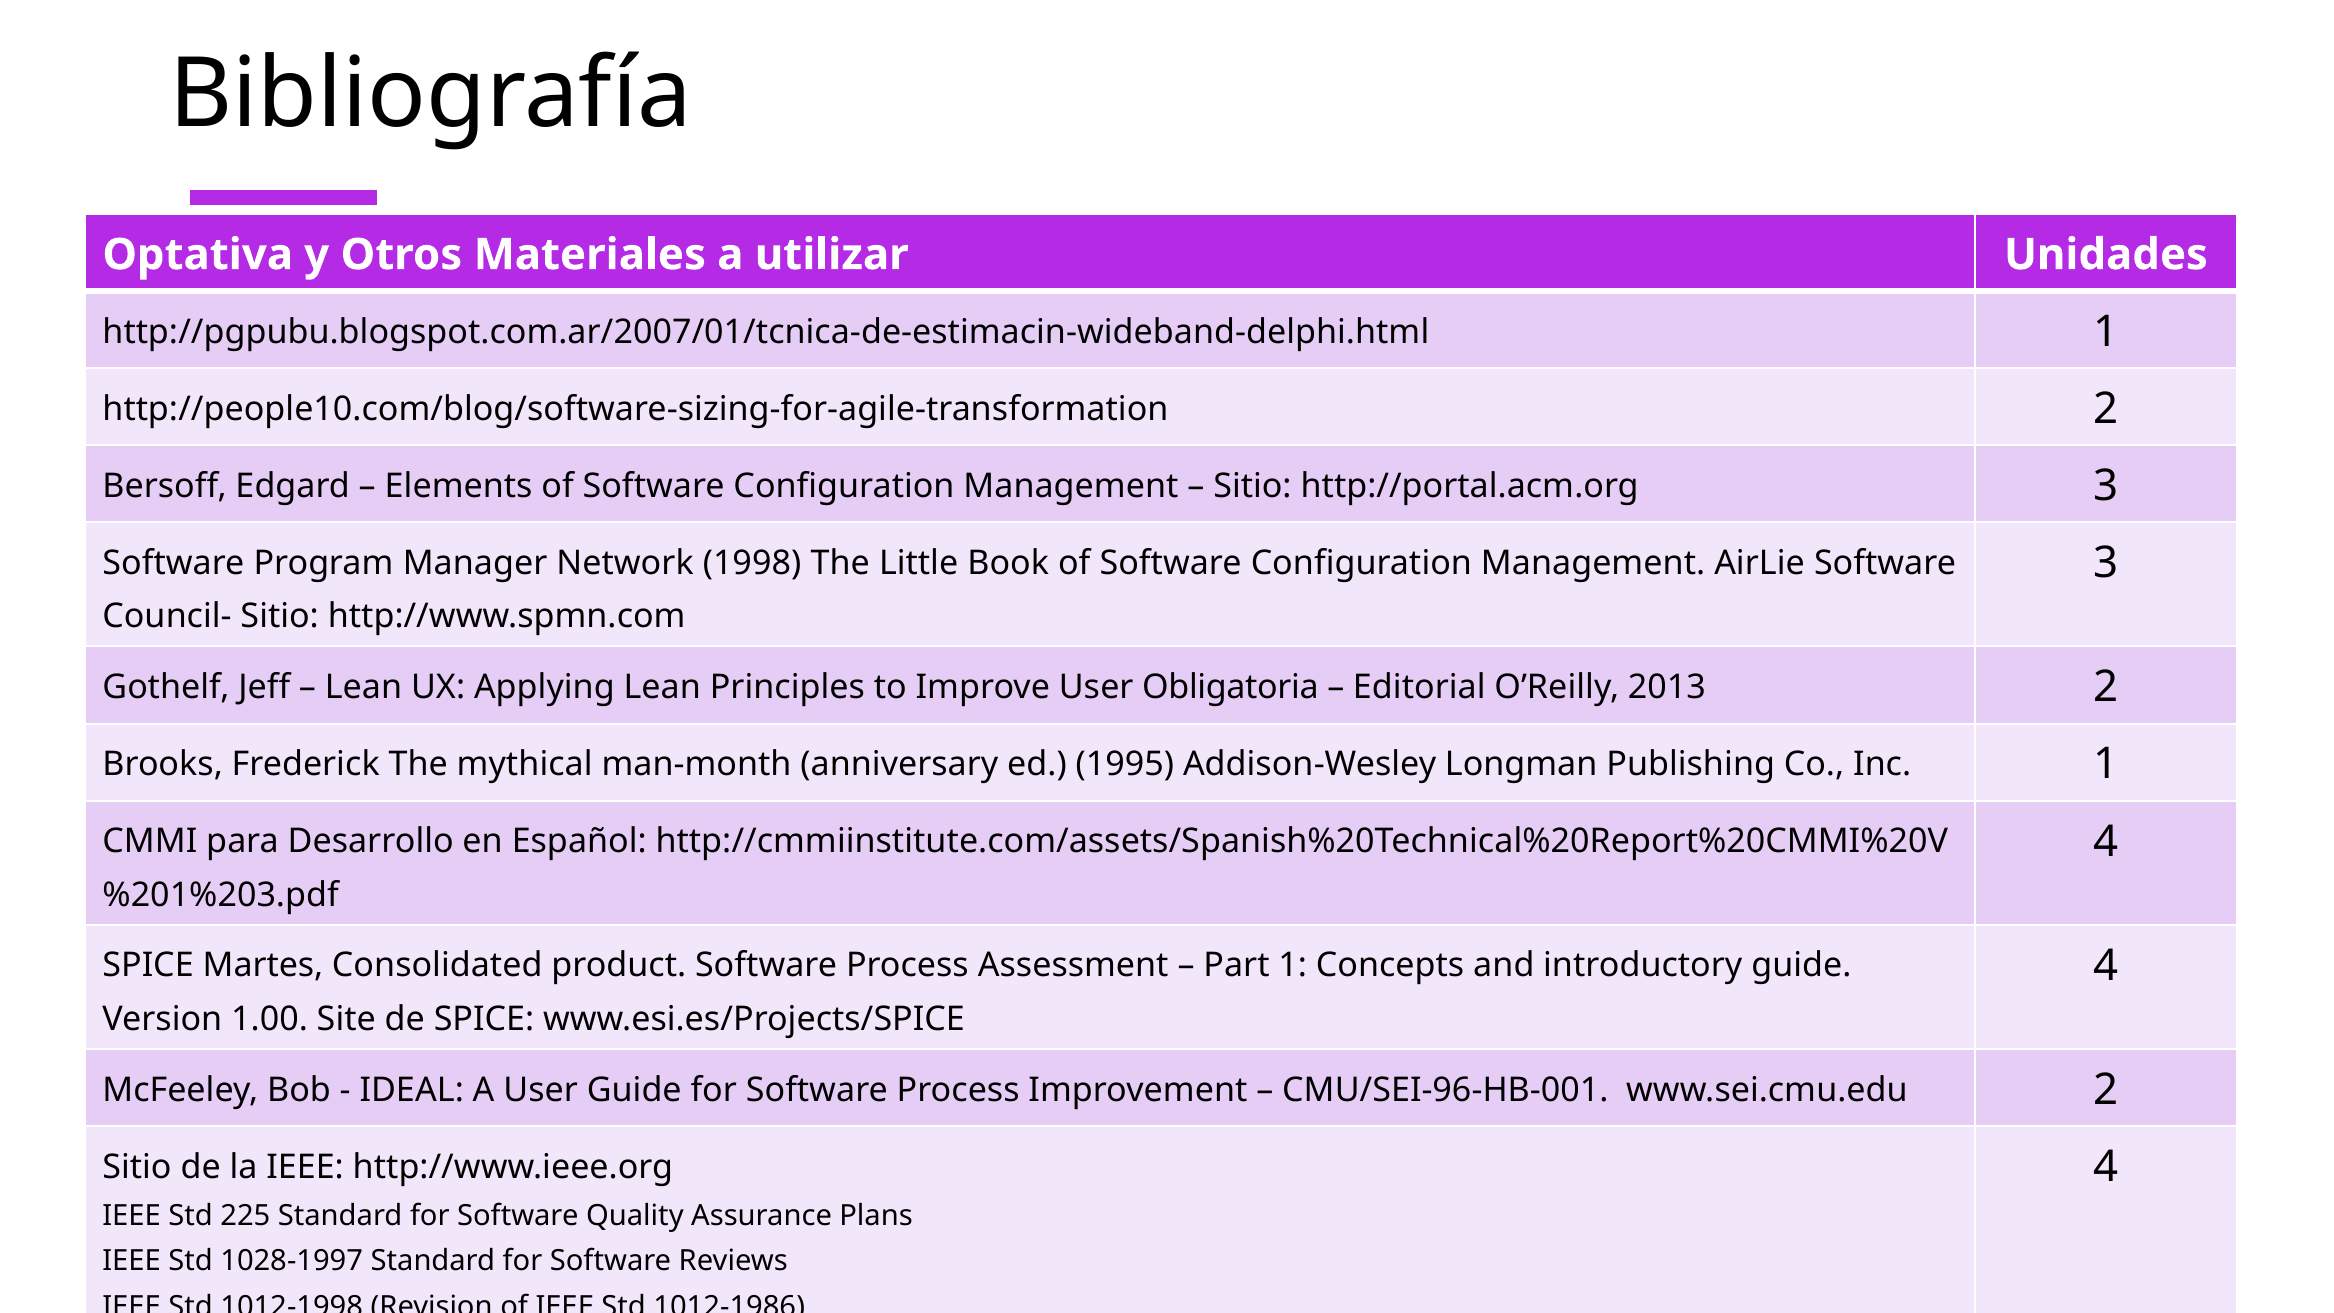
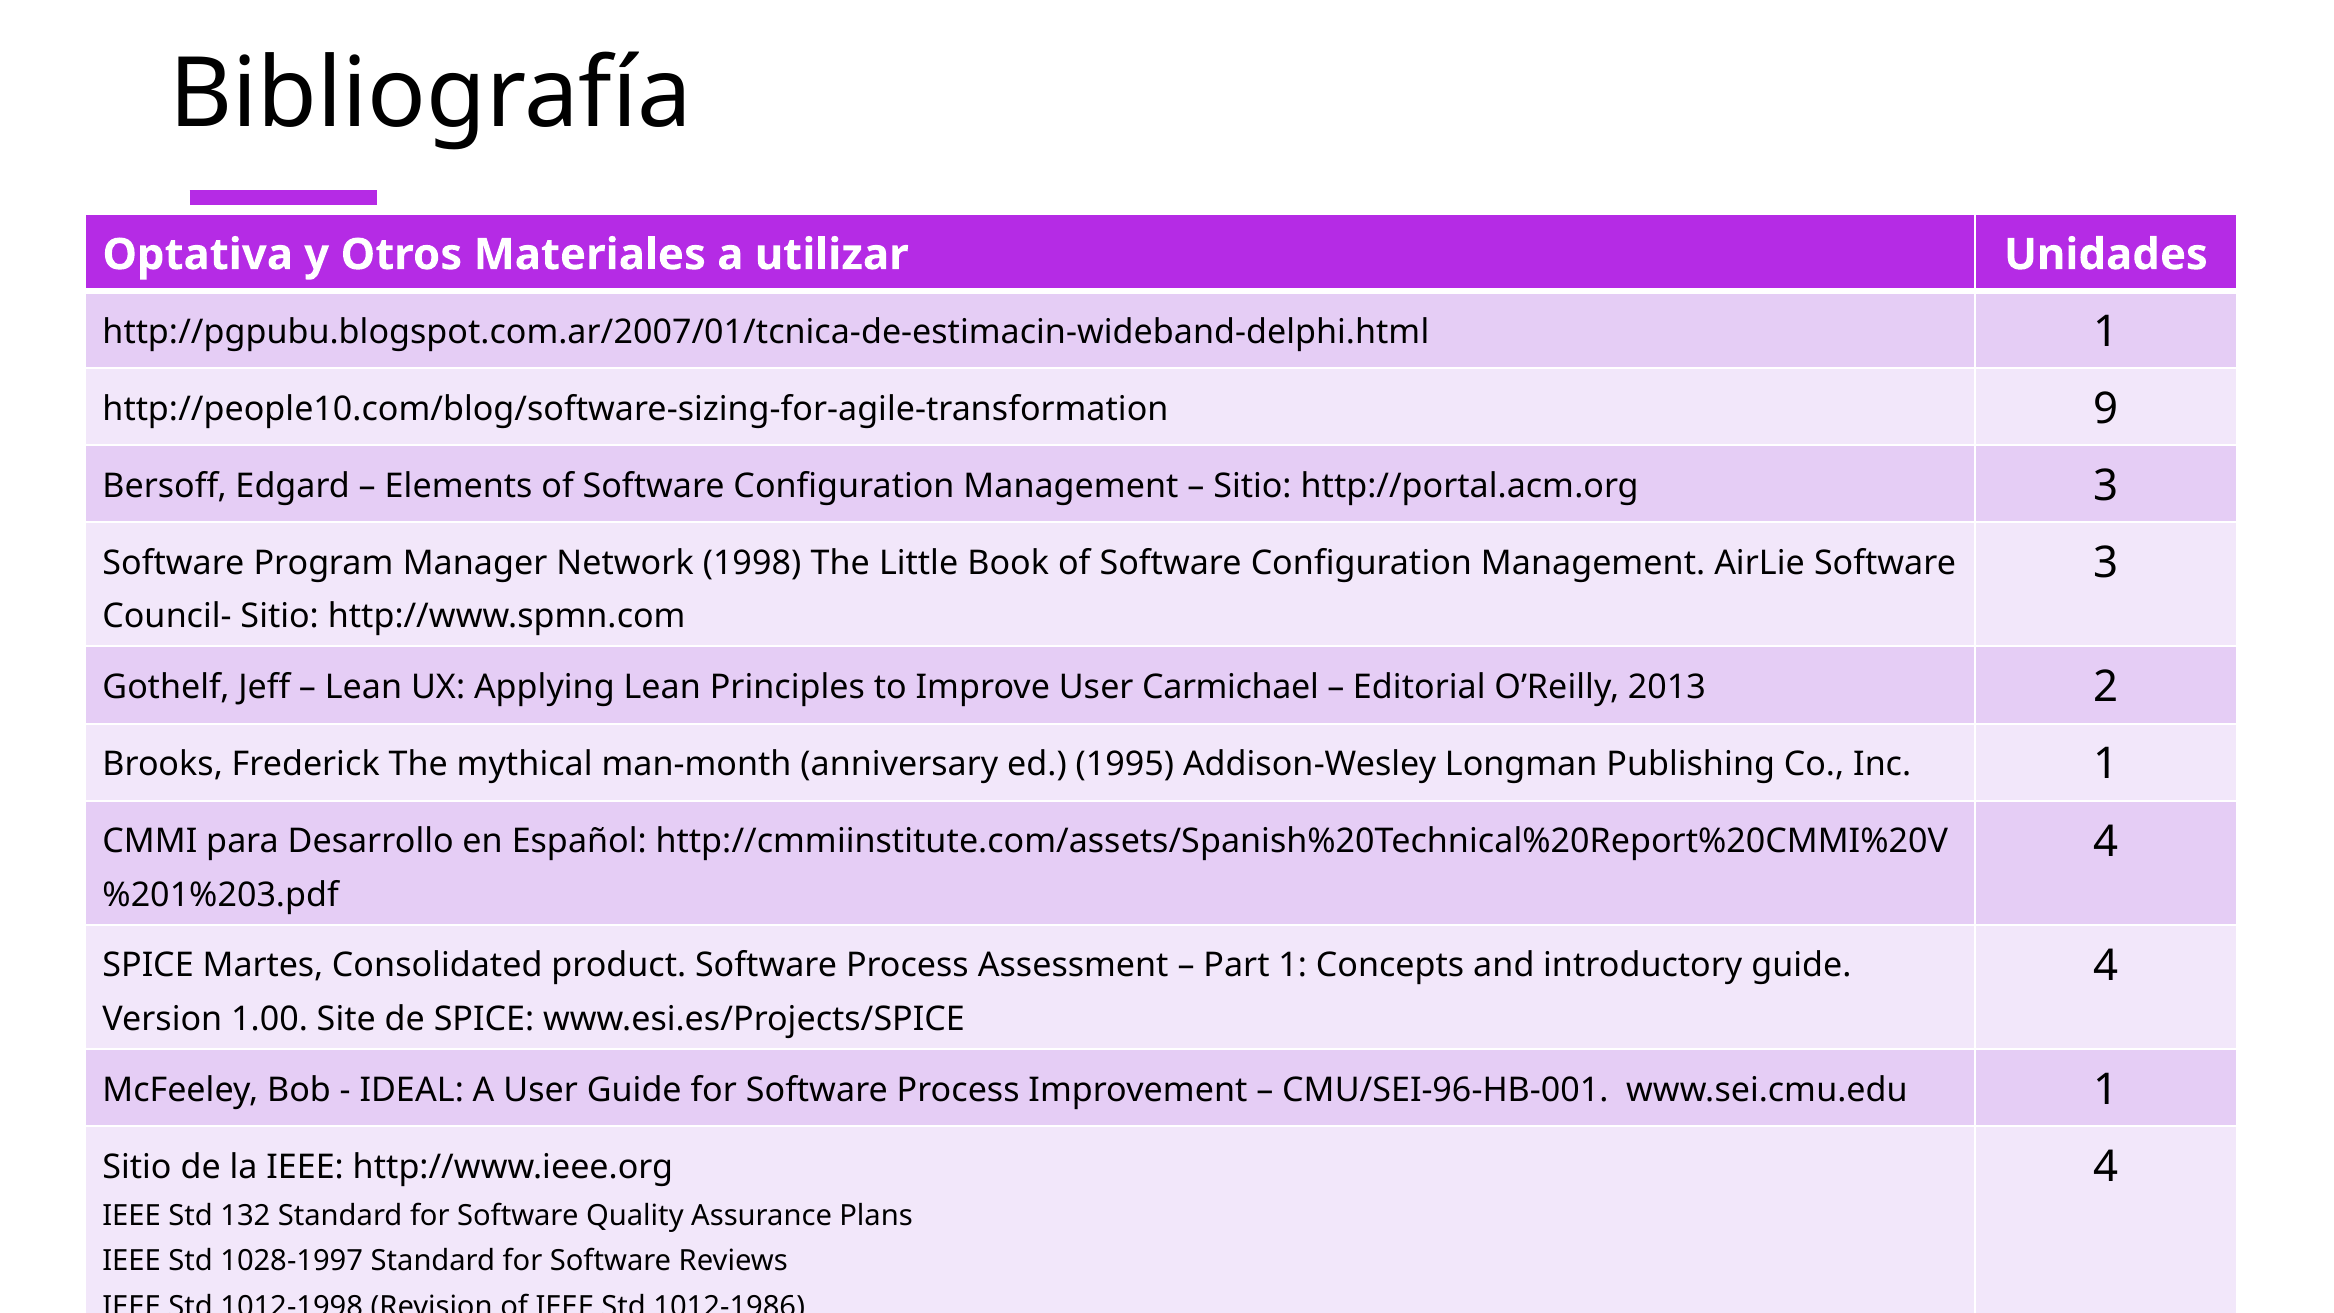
http://people10.com/blog/software-sizing-for-agile-transformation 2: 2 -> 9
Obligatoria: Obligatoria -> Carmichael
www.sei.cmu.edu 2: 2 -> 1
225: 225 -> 132
